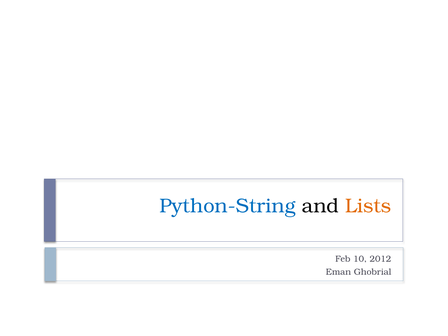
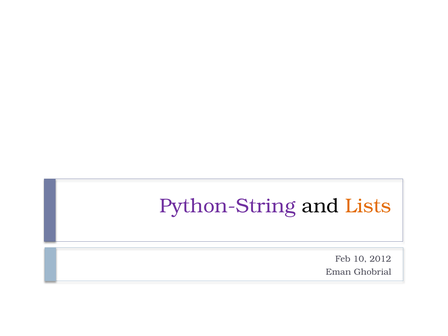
Python-String colour: blue -> purple
